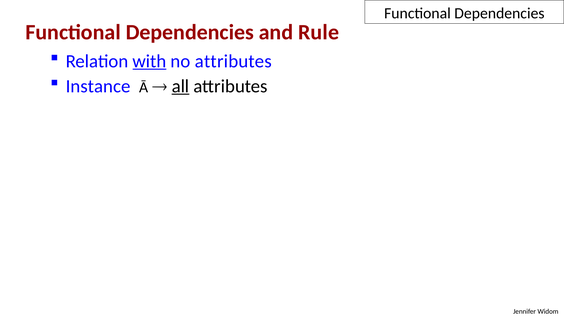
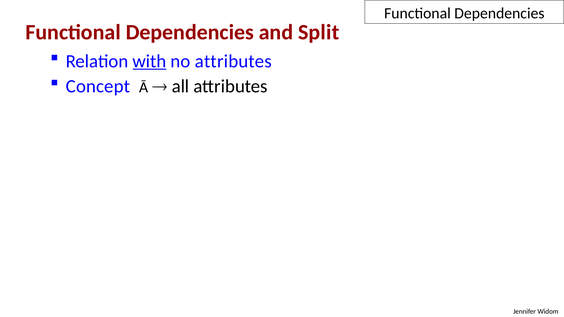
Rule: Rule -> Split
Instance: Instance -> Concept
all underline: present -> none
